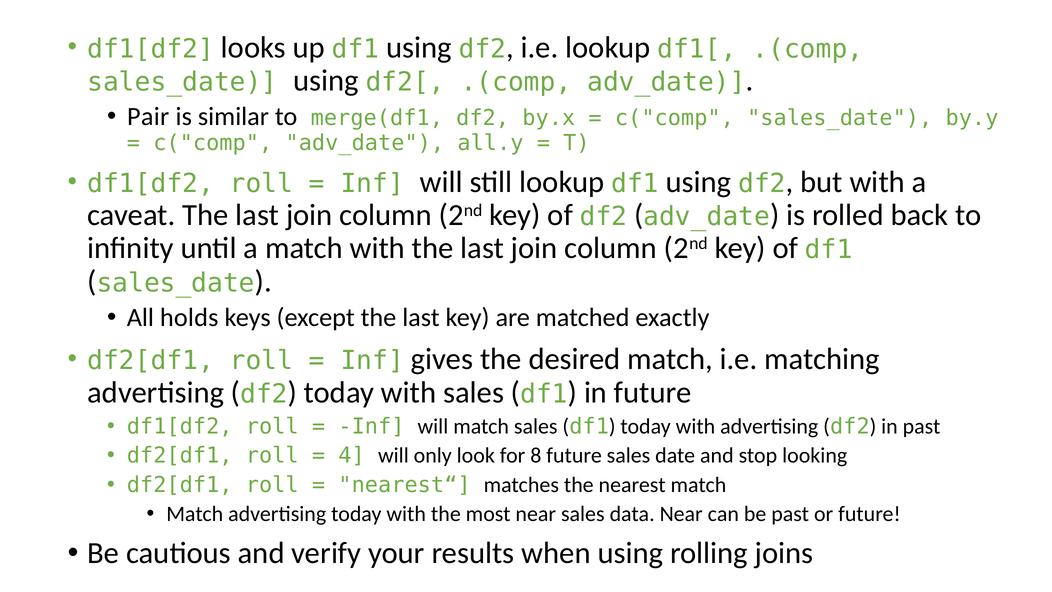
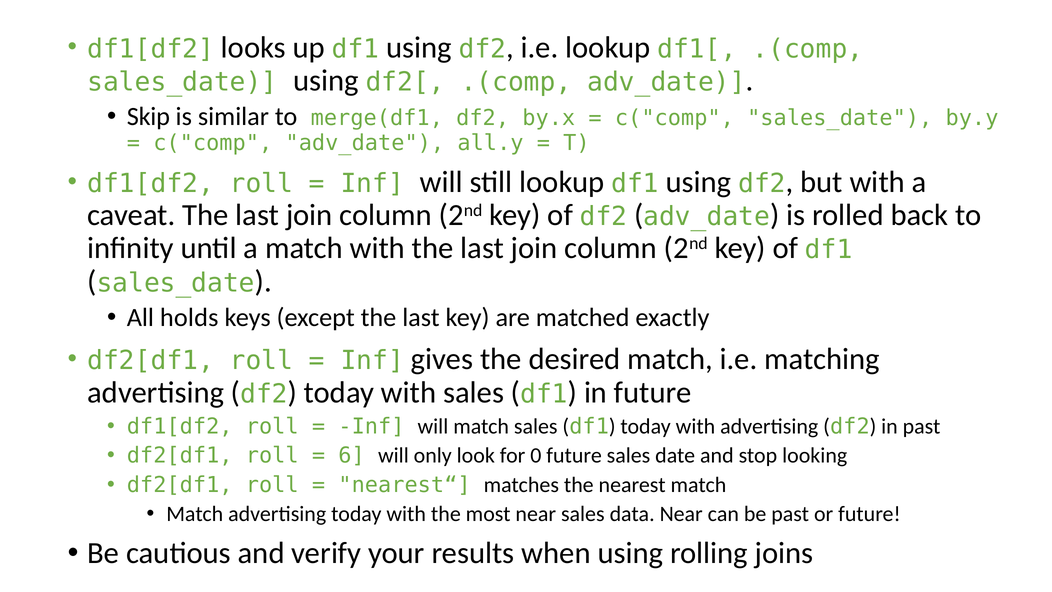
Pair: Pair -> Skip
4: 4 -> 6
8: 8 -> 0
